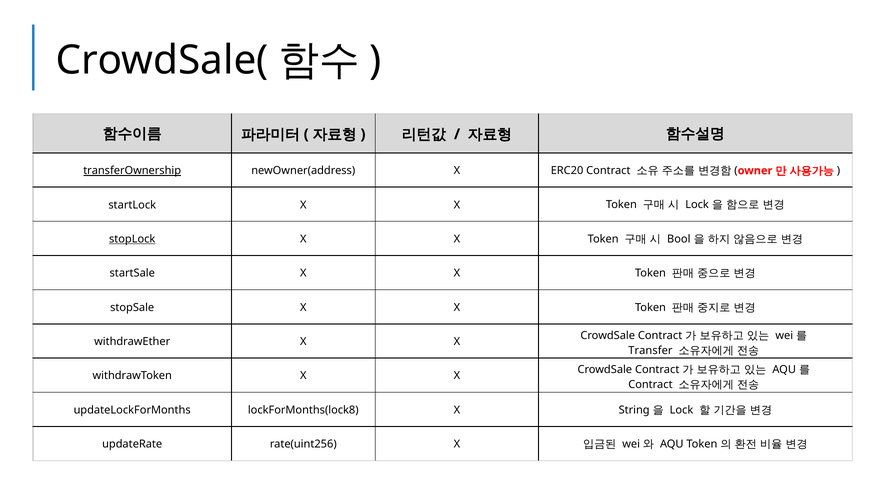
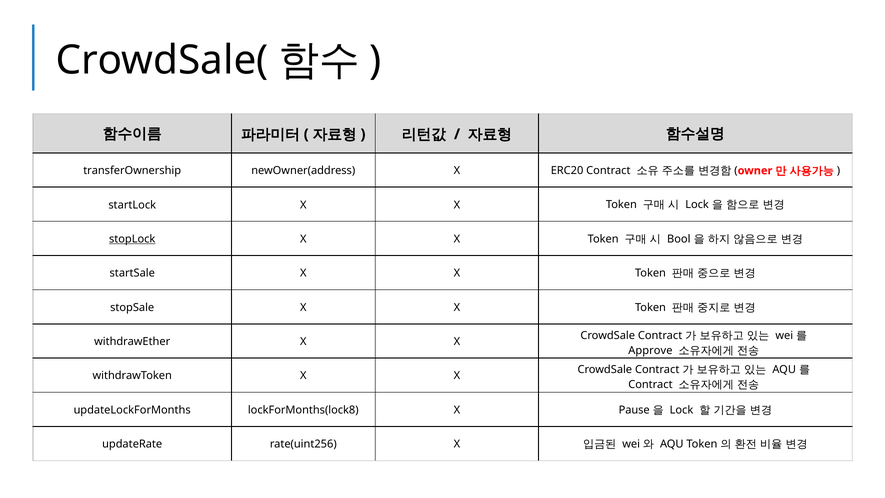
transferOwnership underline: present -> none
Transfer: Transfer -> Approve
String: String -> Pause
